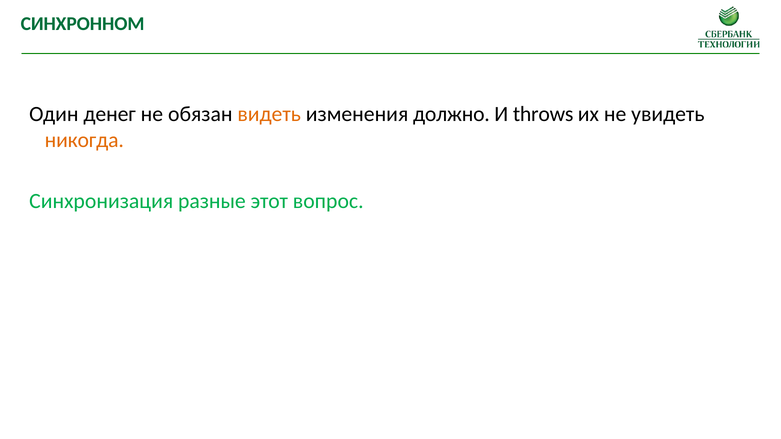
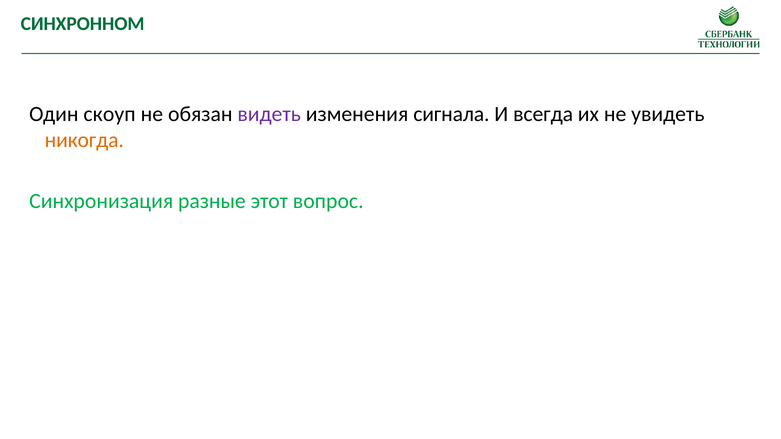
денег: денег -> скоуп
видеть colour: orange -> purple
должно: должно -> сигнала
throws: throws -> всегда
